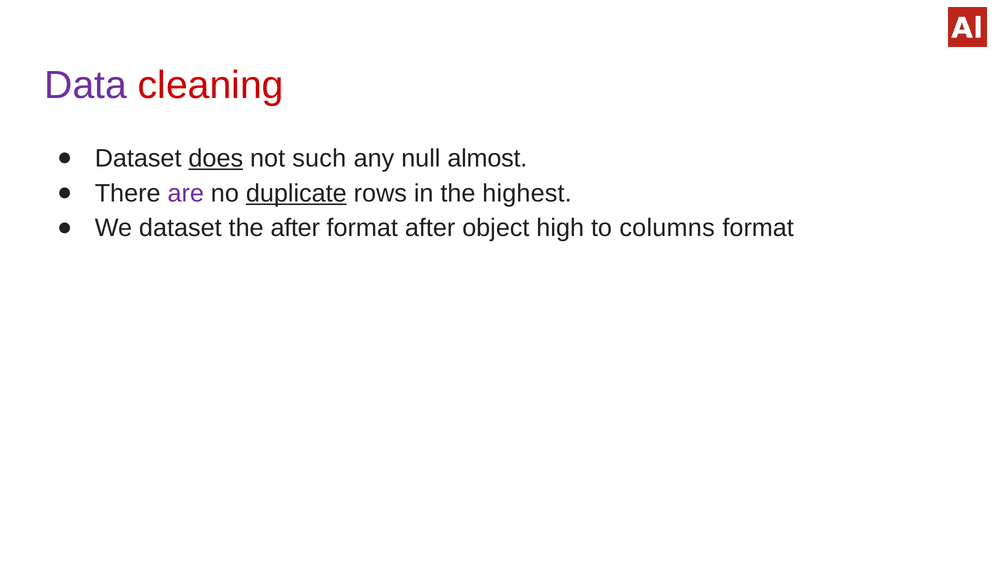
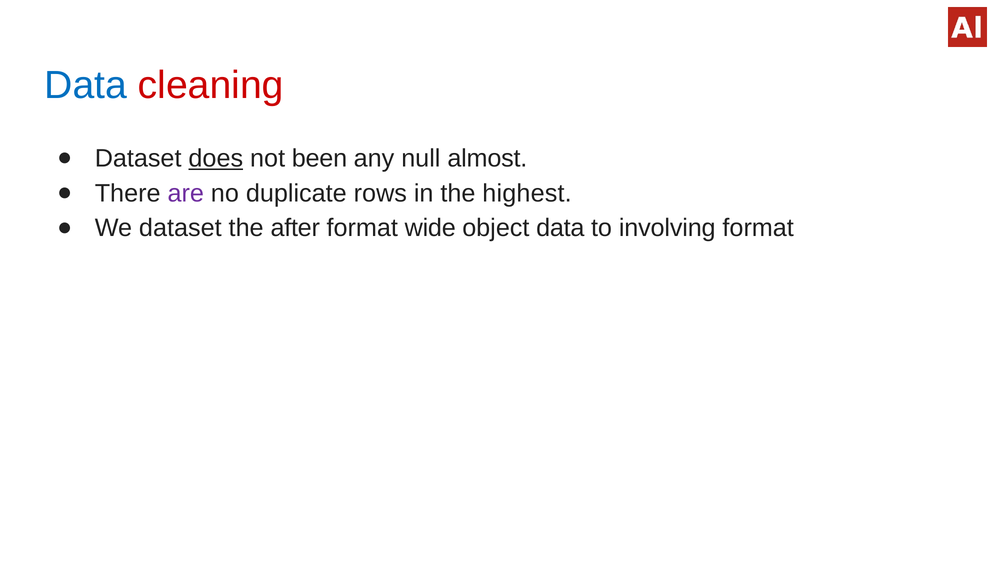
Data at (86, 85) colour: purple -> blue
such: such -> been
duplicate underline: present -> none
format after: after -> wide
object high: high -> data
columns: columns -> involving
